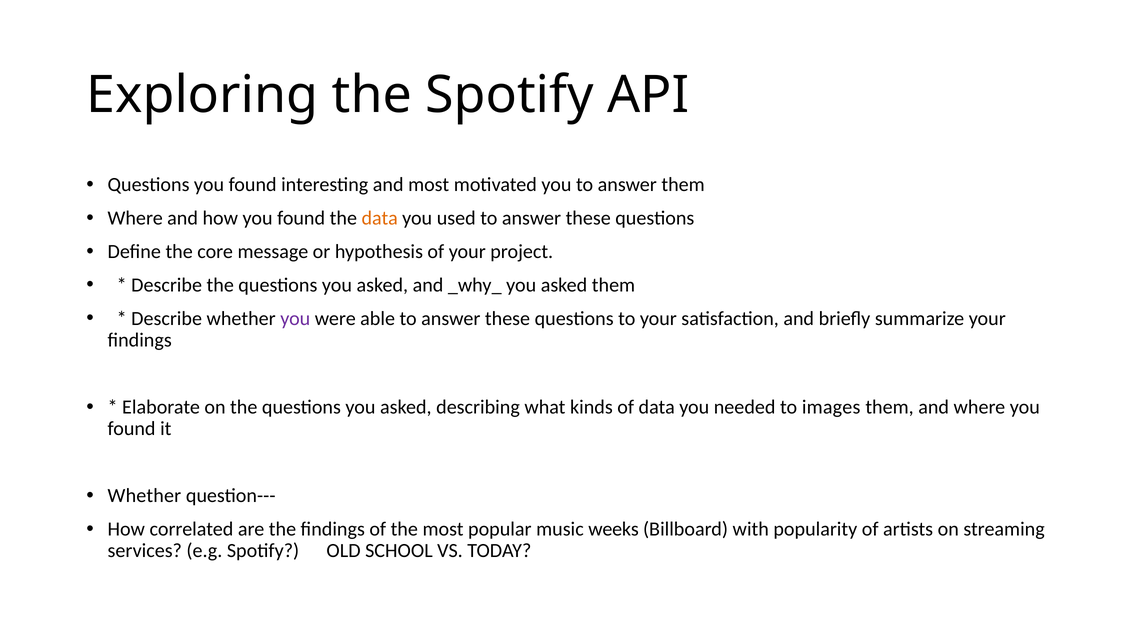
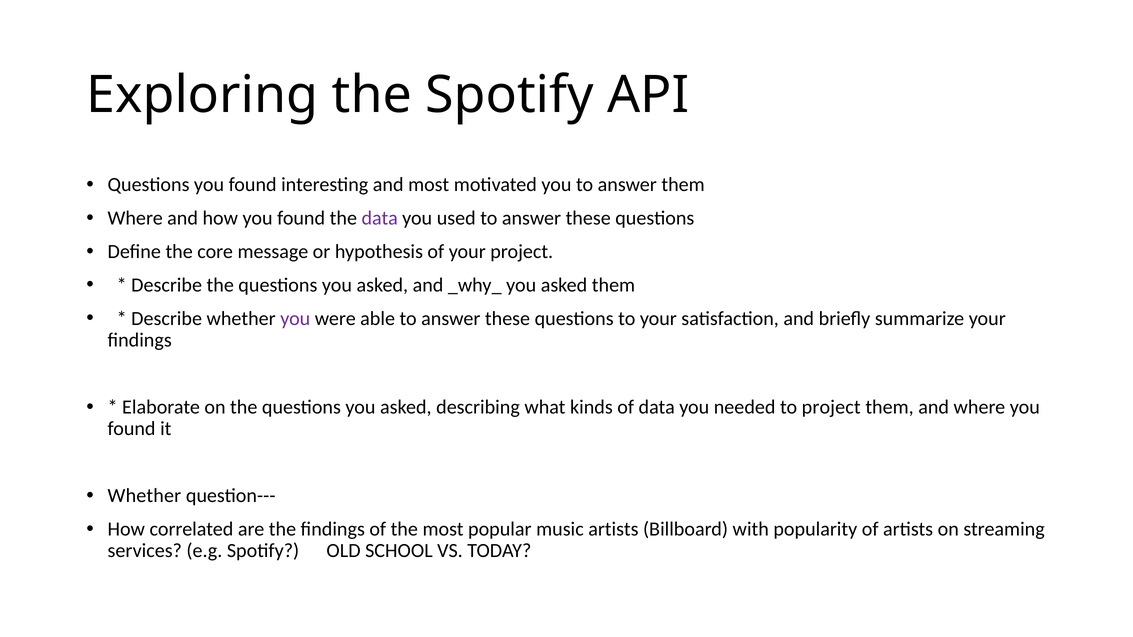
data at (380, 218) colour: orange -> purple
to images: images -> project
music weeks: weeks -> artists
